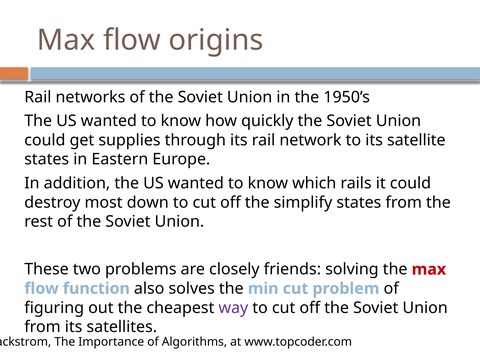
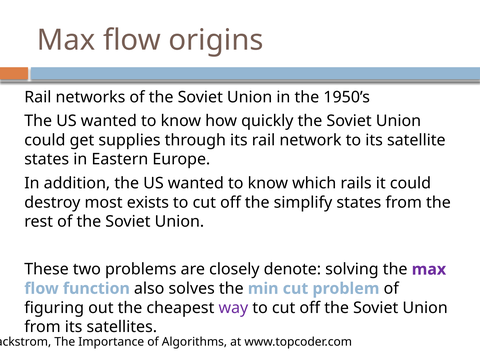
down: down -> exists
friends: friends -> denote
max at (429, 269) colour: red -> purple
